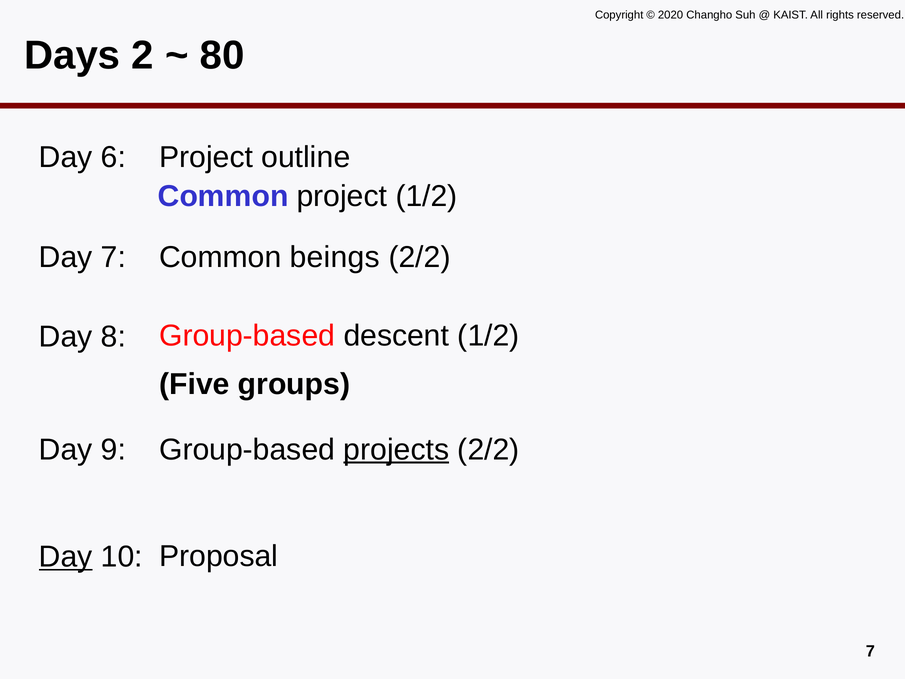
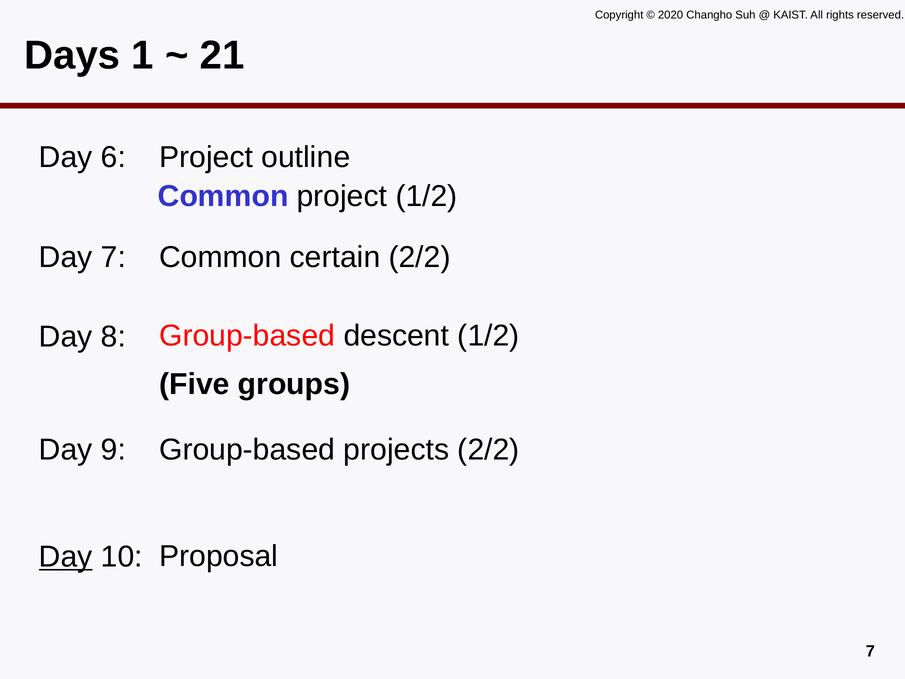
2: 2 -> 1
80: 80 -> 21
beings: beings -> certain
projects underline: present -> none
